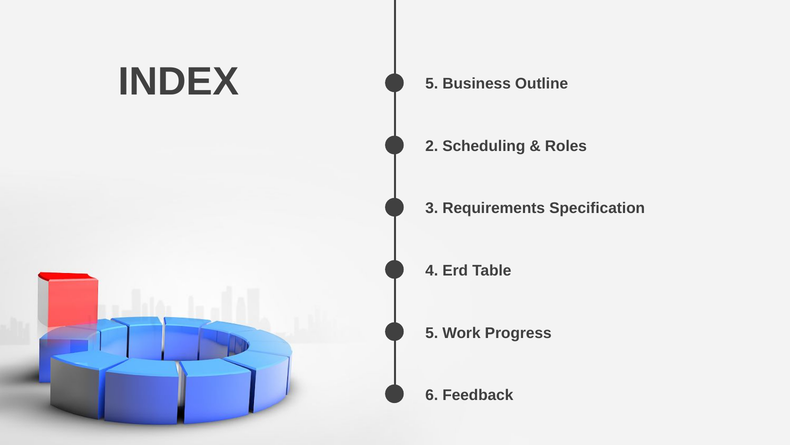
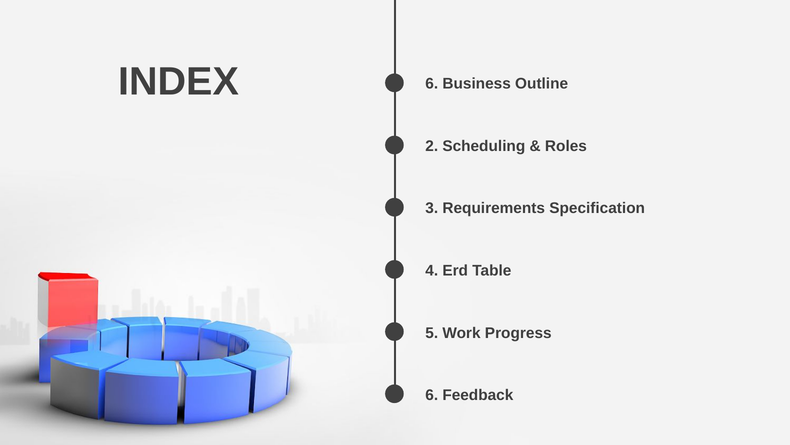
INDEX 5: 5 -> 6
